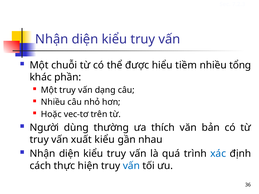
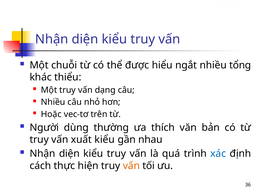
tiềm: tiềm -> ngắt
phần: phần -> thiểu
vấn at (131, 166) colour: blue -> orange
